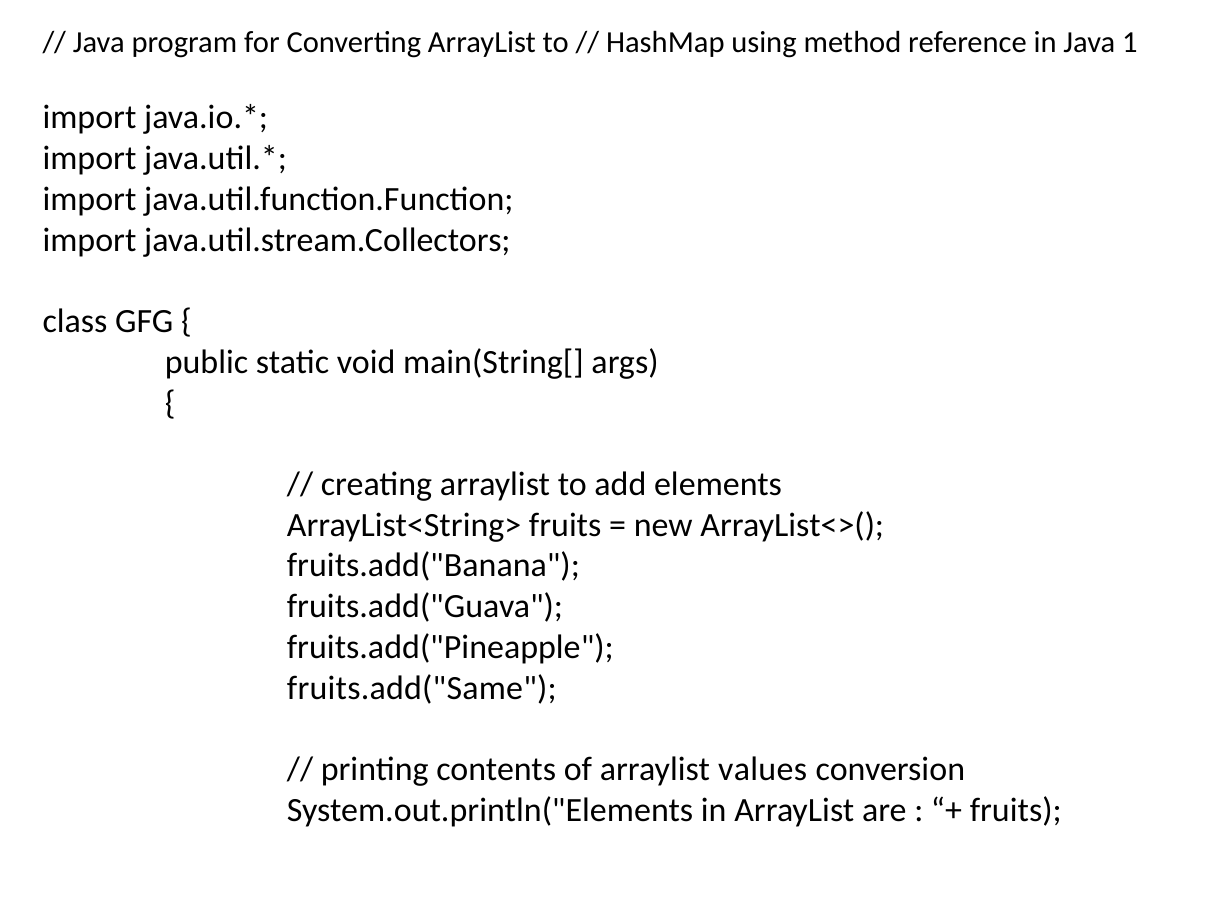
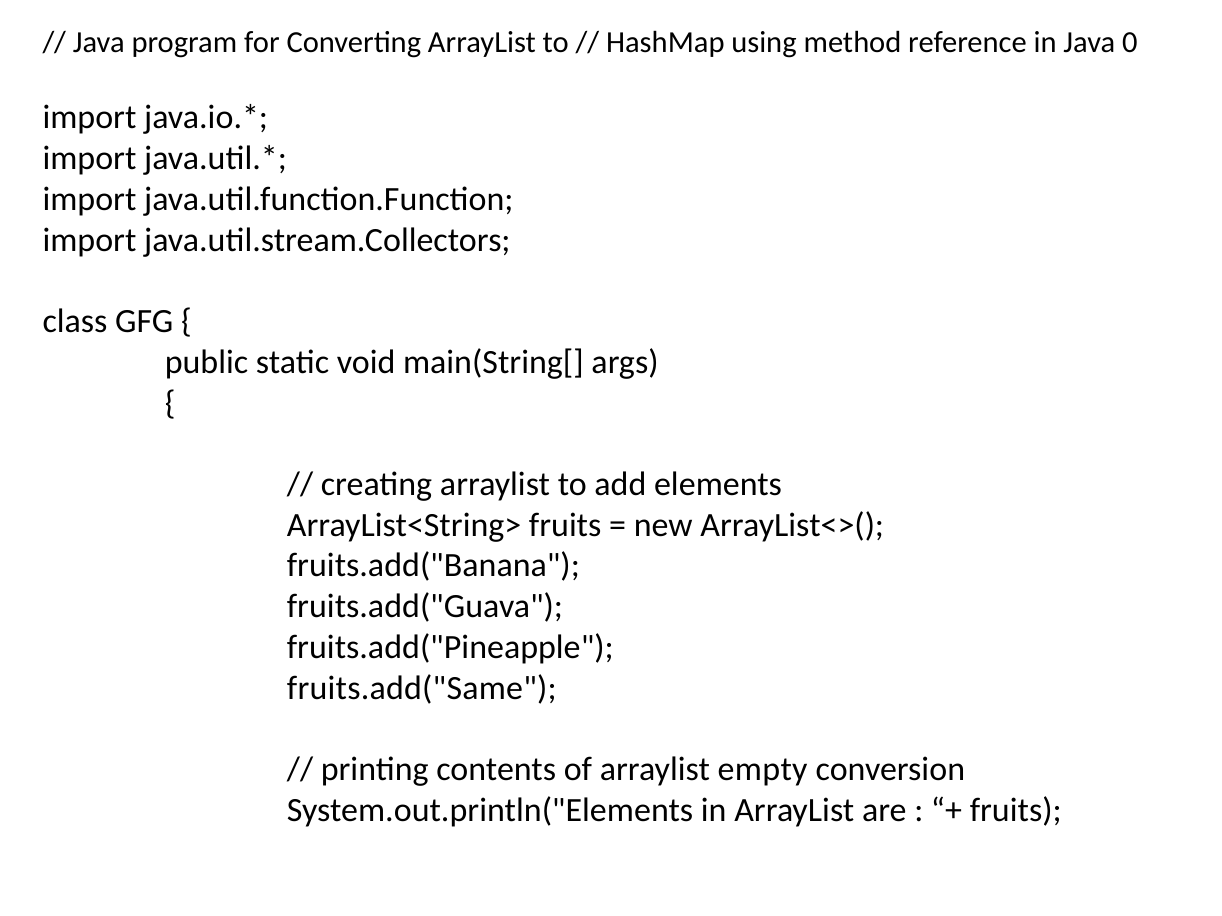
1: 1 -> 0
values: values -> empty
